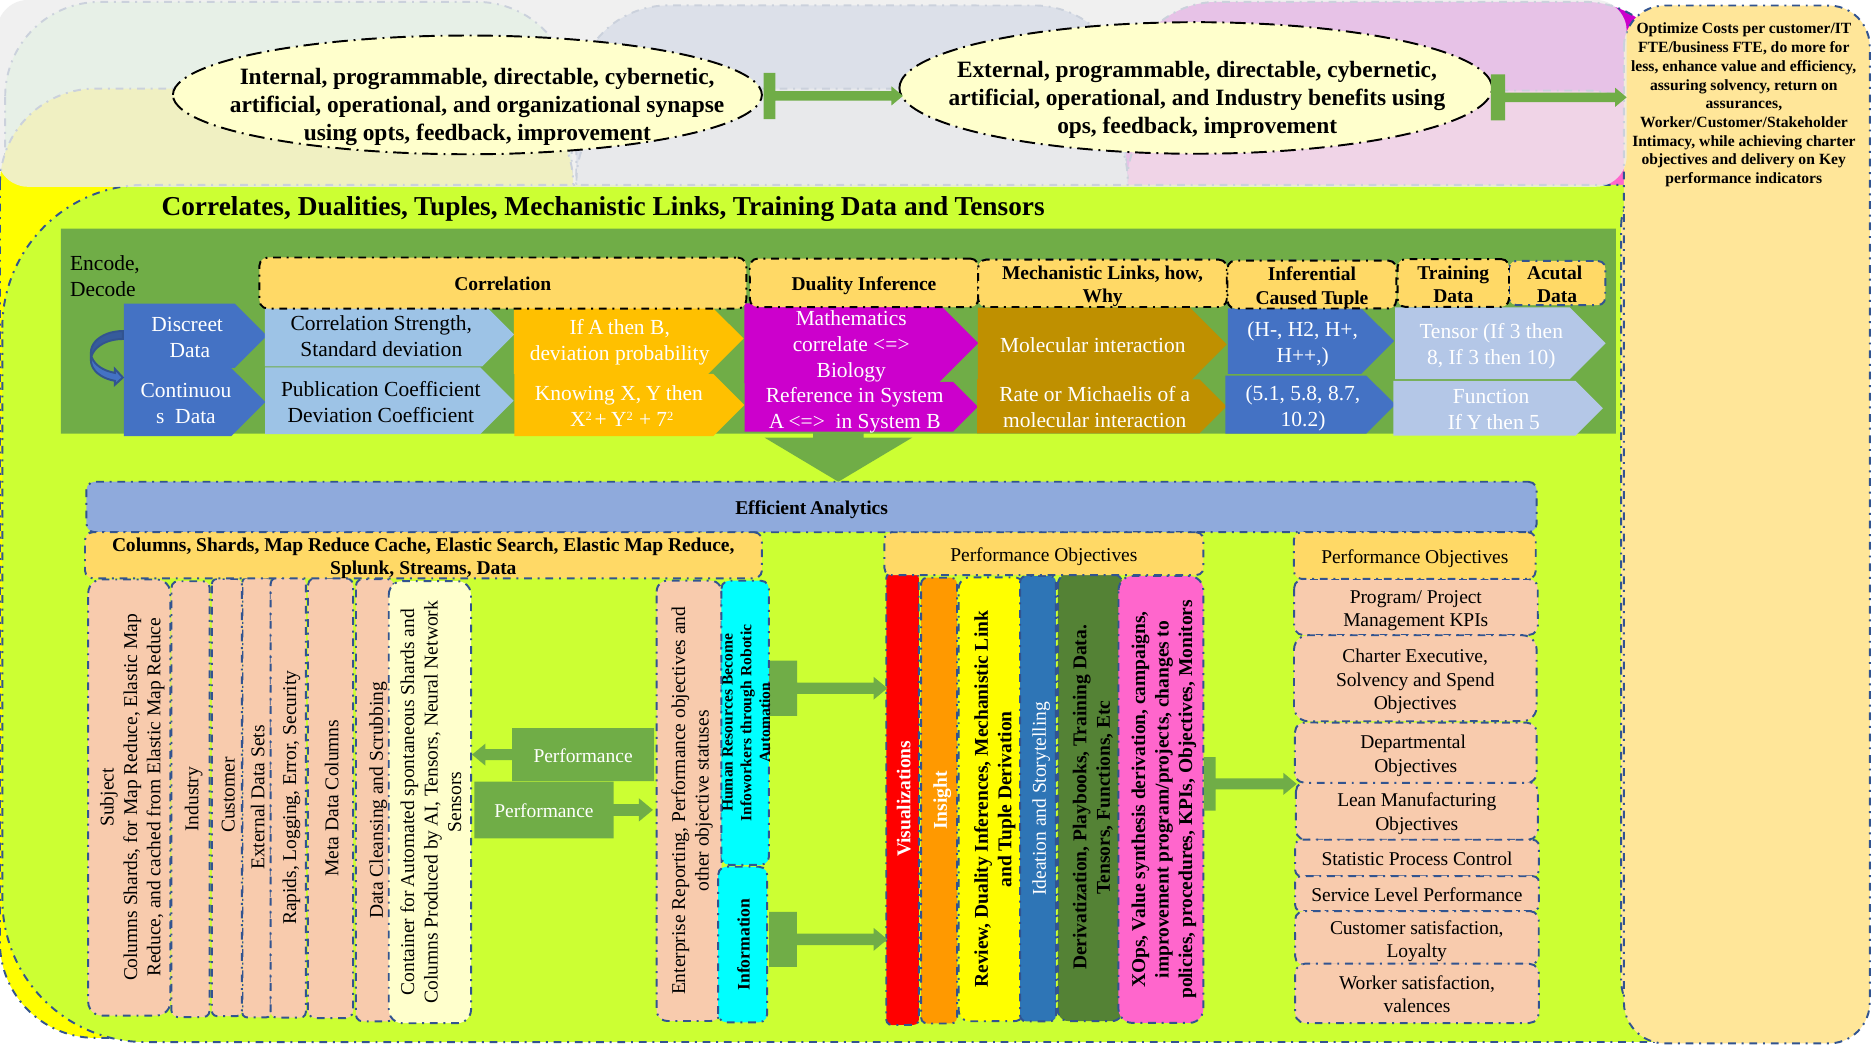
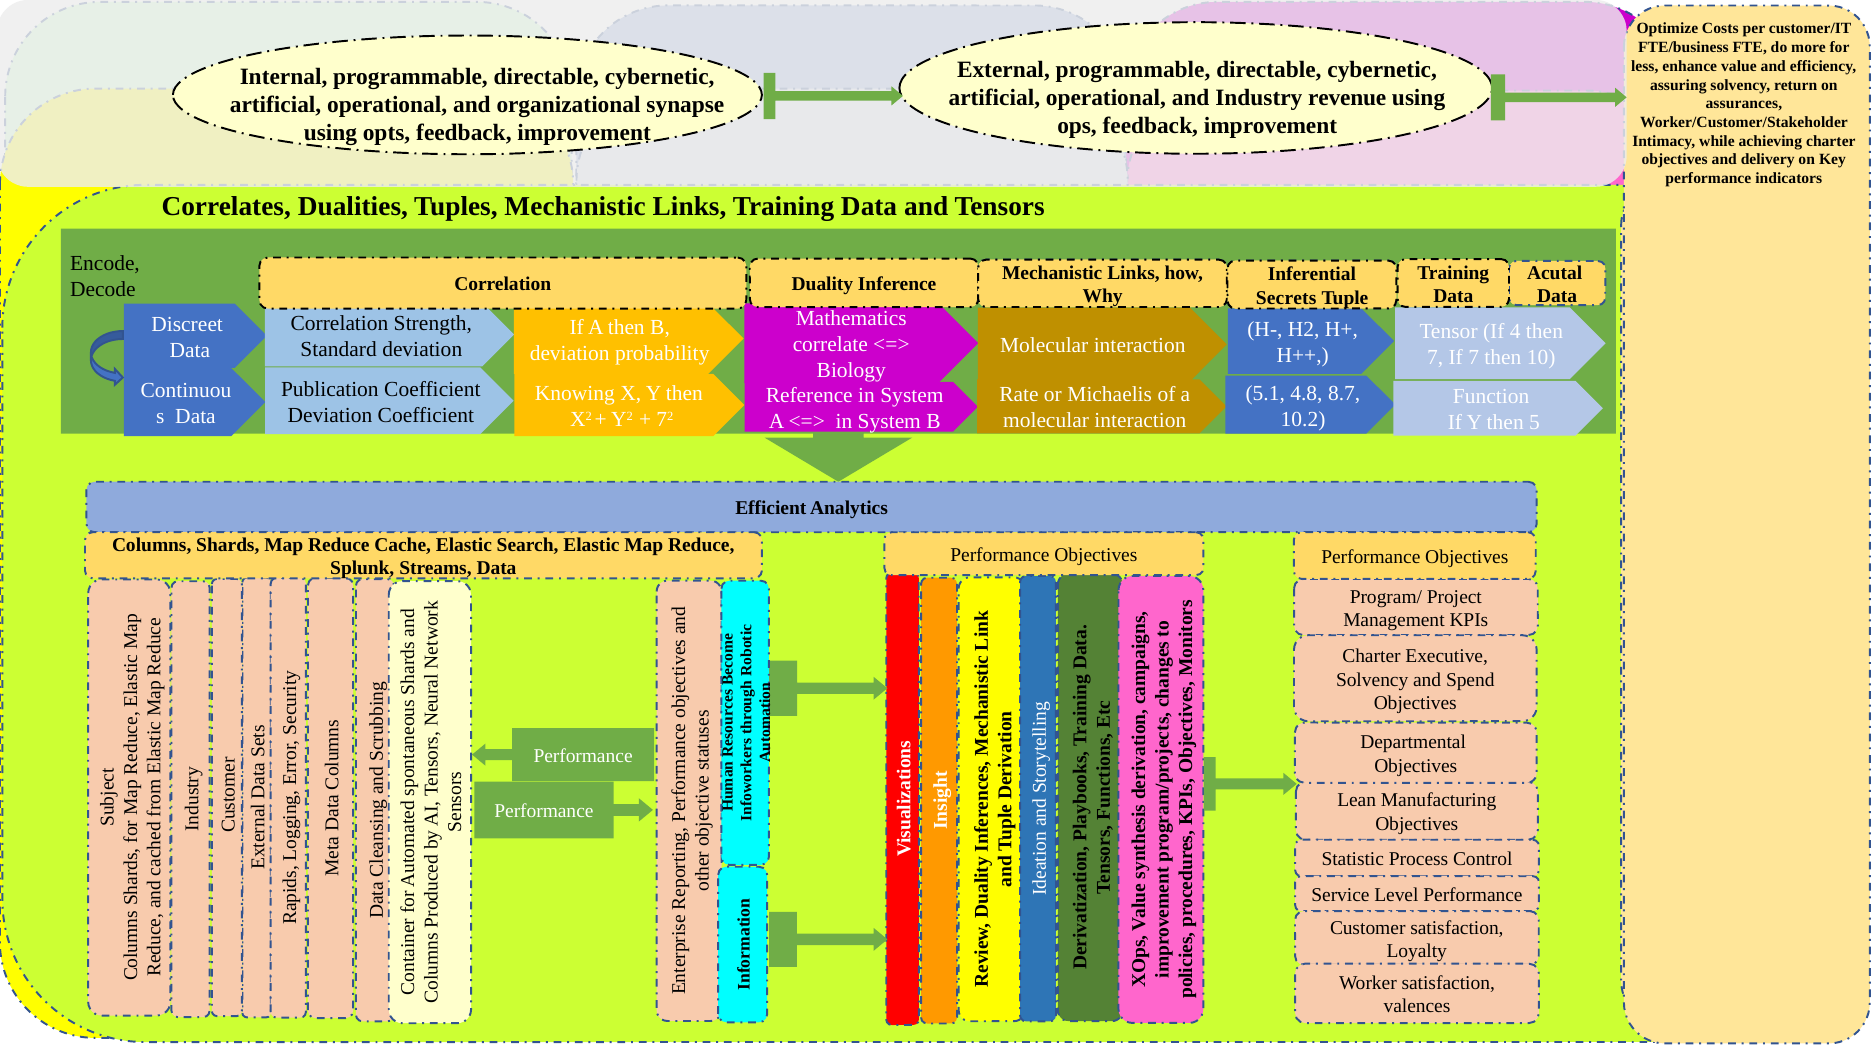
benefits: benefits -> revenue
Caused: Caused -> Secrets
Tensor If 3: 3 -> 4
8 at (1435, 357): 8 -> 7
3 at (1474, 357): 3 -> 7
5.8: 5.8 -> 4.8
